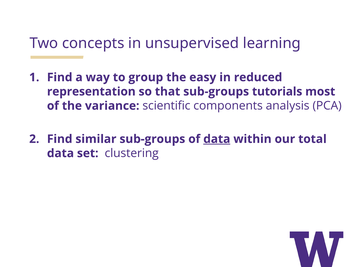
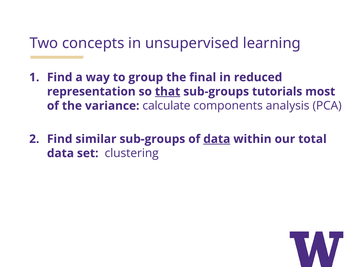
easy: easy -> final
that underline: none -> present
scientific: scientific -> calculate
